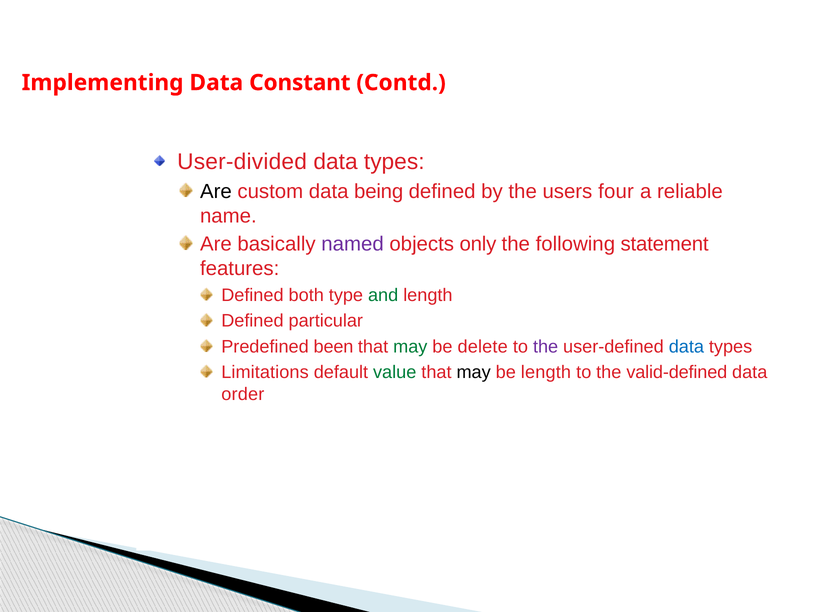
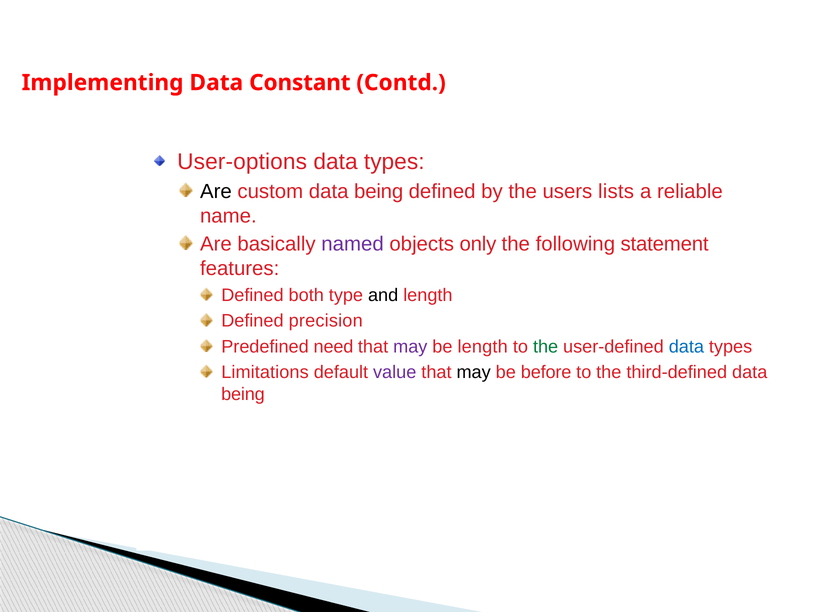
User-divided: User-divided -> User-options
four: four -> lists
and colour: green -> black
particular: particular -> precision
been: been -> need
may at (410, 347) colour: green -> purple
be delete: delete -> length
the at (546, 347) colour: purple -> green
value colour: green -> purple
be length: length -> before
valid-defined: valid-defined -> third-defined
order at (243, 395): order -> being
